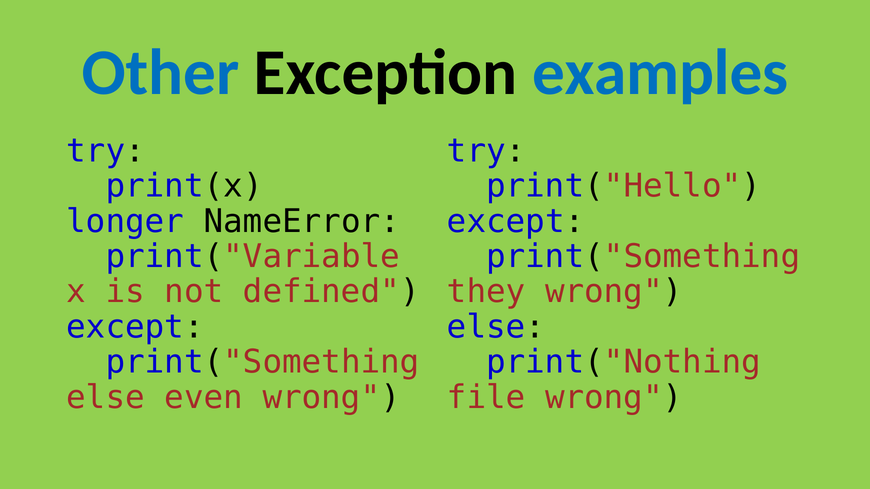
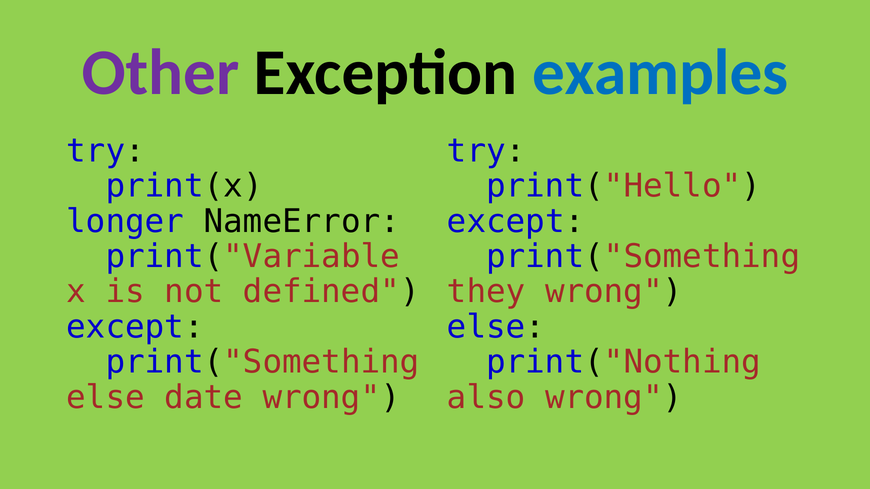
Other colour: blue -> purple
even: even -> date
file: file -> also
